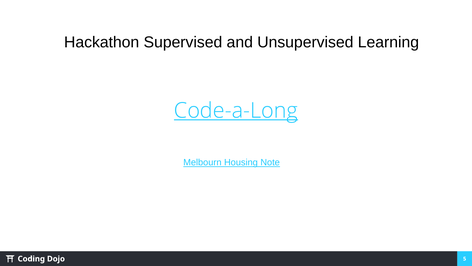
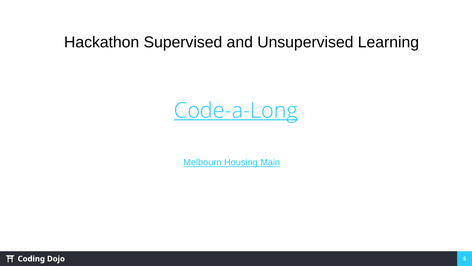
Note: Note -> Main
